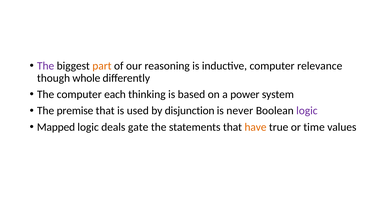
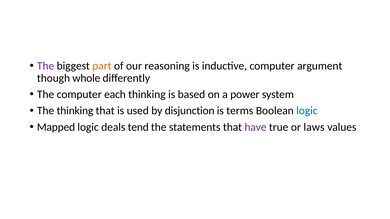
relevance: relevance -> argument
The premise: premise -> thinking
never: never -> terms
logic at (307, 111) colour: purple -> blue
gate: gate -> tend
have colour: orange -> purple
time: time -> laws
